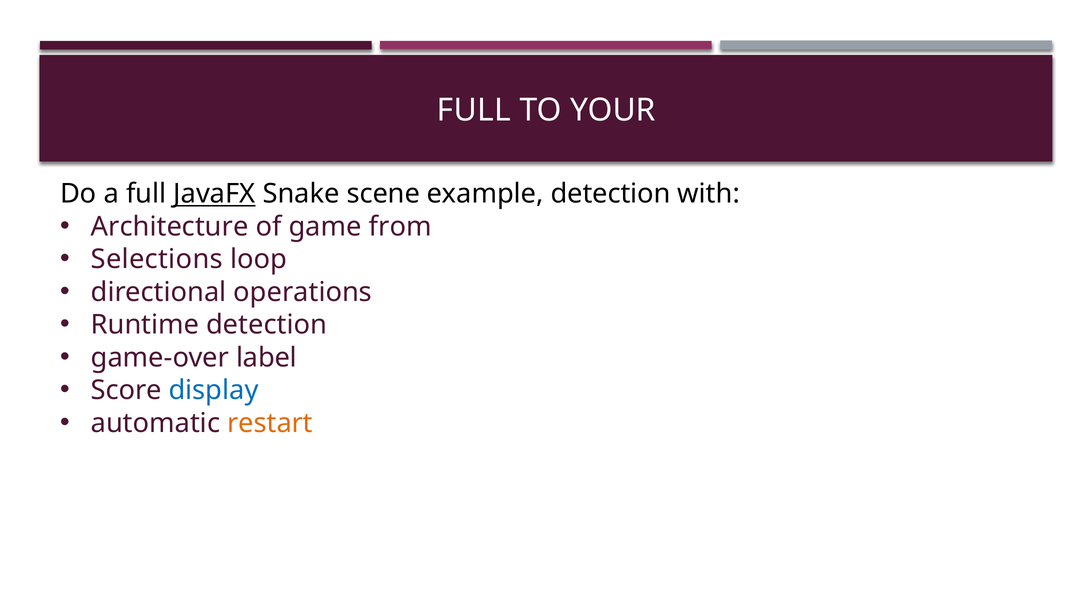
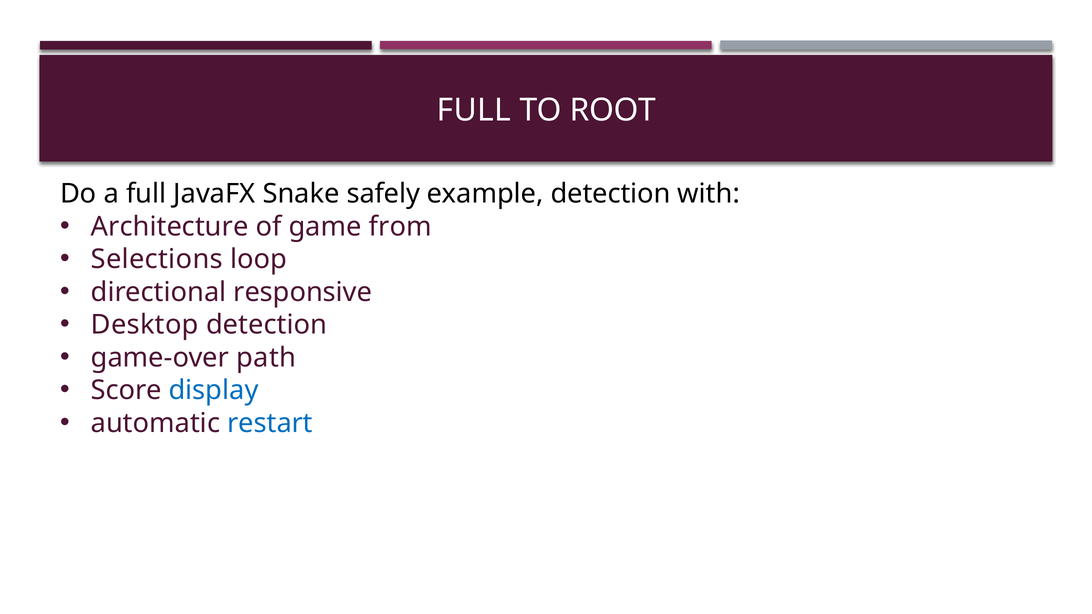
YOUR: YOUR -> ROOT
JavaFX underline: present -> none
scene: scene -> safely
operations: operations -> responsive
Runtime: Runtime -> Desktop
label: label -> path
restart colour: orange -> blue
